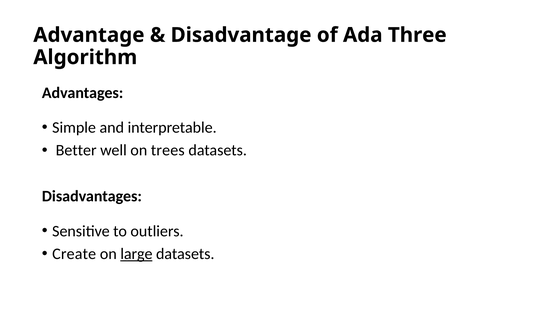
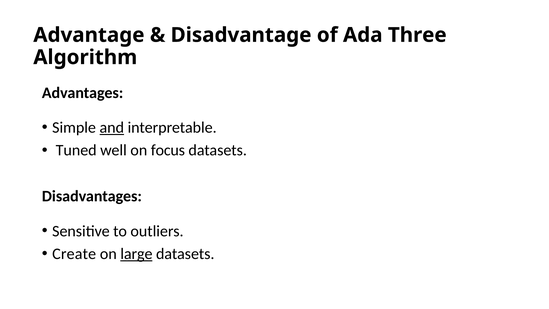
and underline: none -> present
Better: Better -> Tuned
trees: trees -> focus
